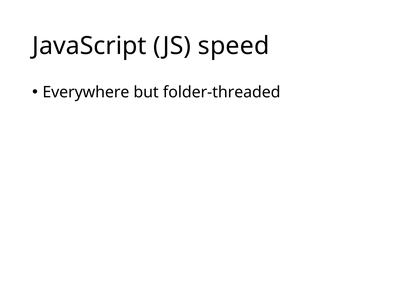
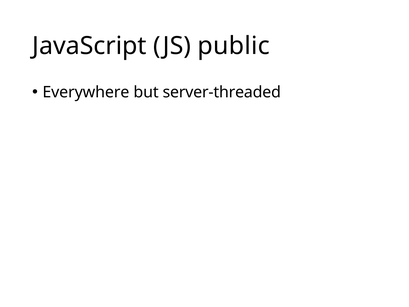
speed: speed -> public
folder-threaded: folder-threaded -> server-threaded
